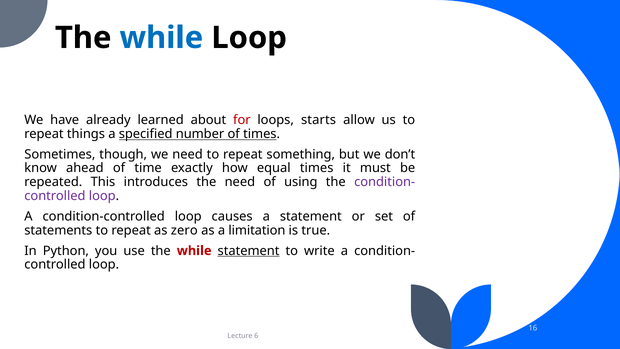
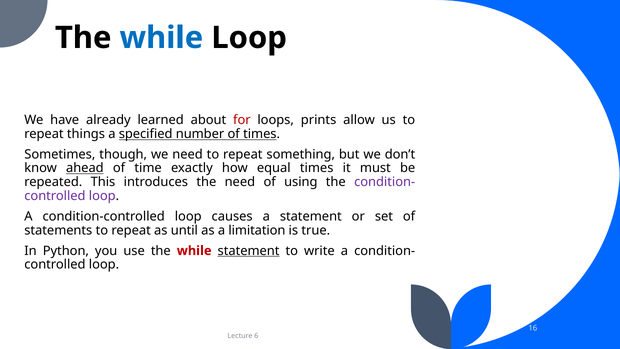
starts: starts -> prints
ahead underline: none -> present
zero: zero -> until
